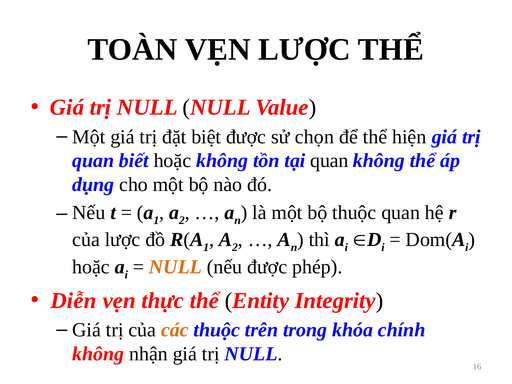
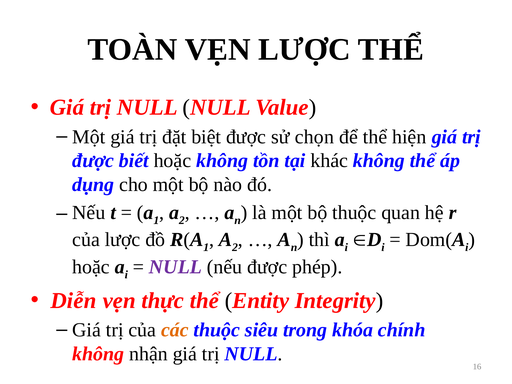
quan at (93, 161): quan -> được
tại quan: quan -> khác
NULL at (175, 267) colour: orange -> purple
trên: trên -> siêu
